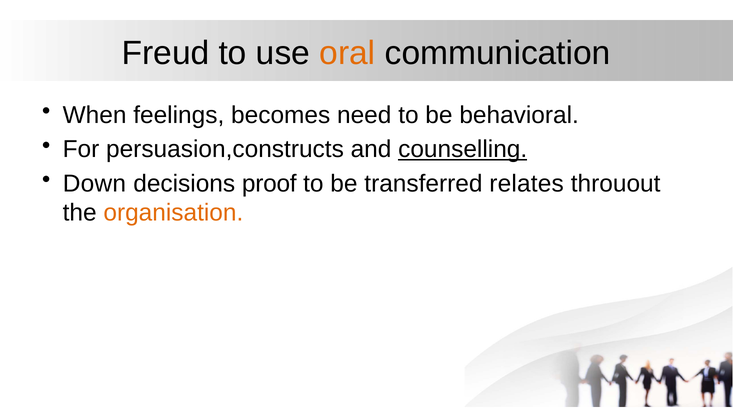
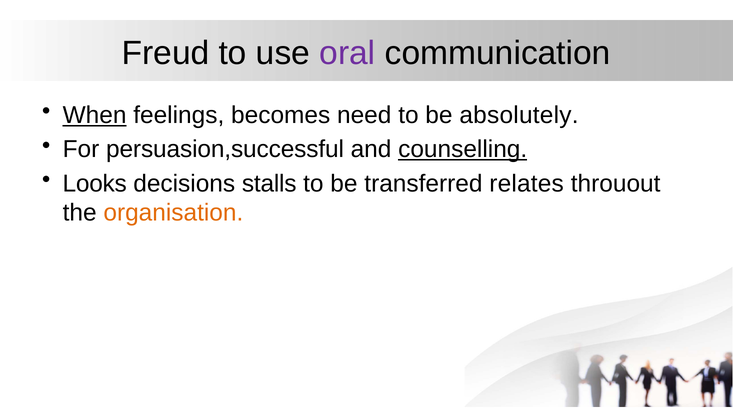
oral colour: orange -> purple
When underline: none -> present
behavioral: behavioral -> absolutely
persuasion,constructs: persuasion,constructs -> persuasion,successful
Down: Down -> Looks
proof: proof -> stalls
